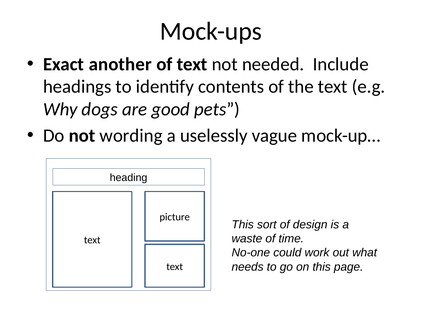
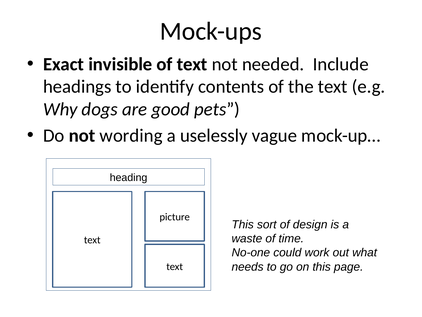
another: another -> invisible
